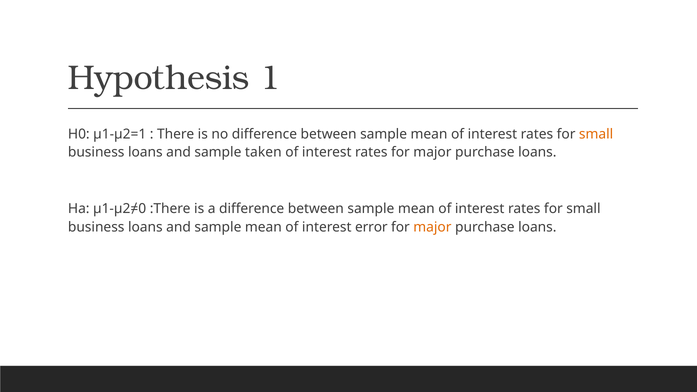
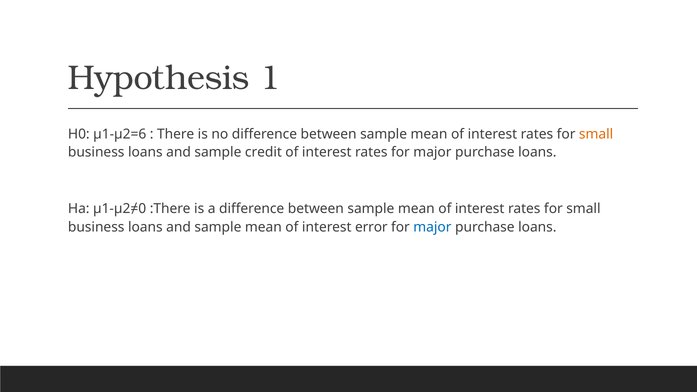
µ1-µ2=1: µ1-µ2=1 -> µ1-µ2=6
taken: taken -> credit
major at (432, 227) colour: orange -> blue
